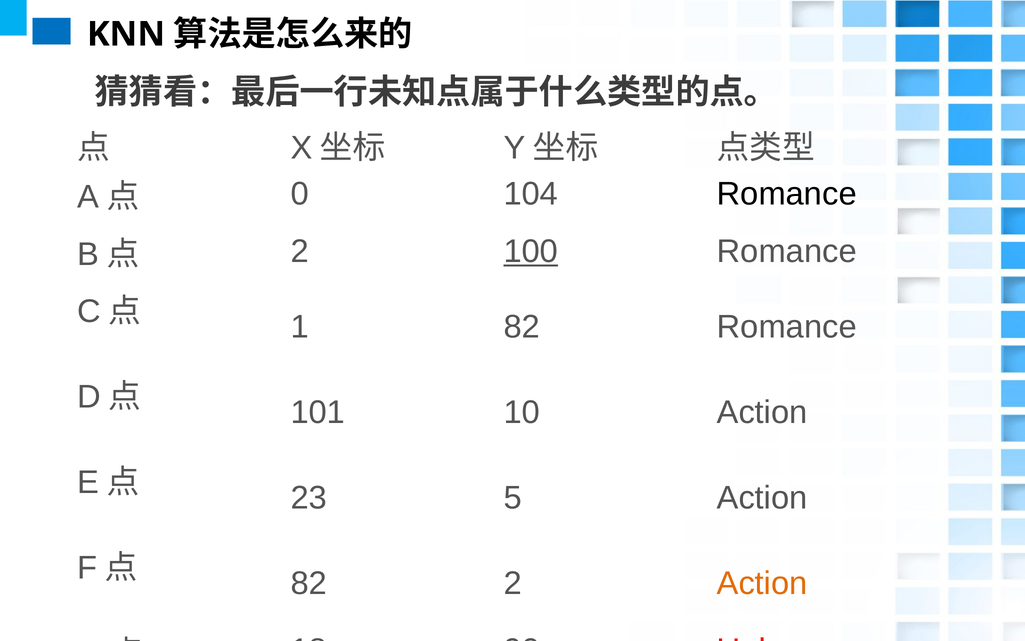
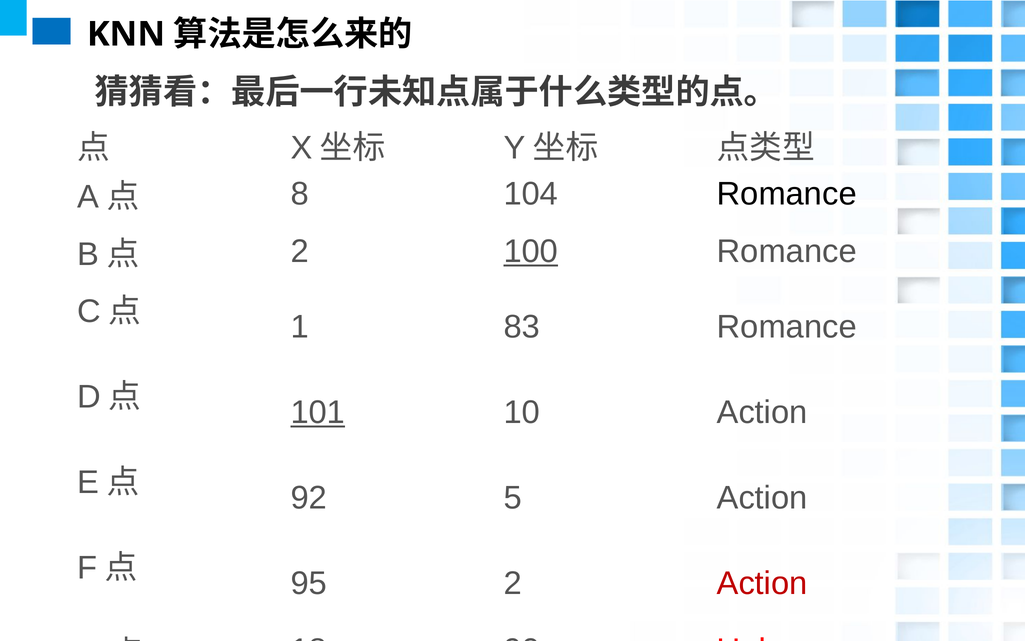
0: 0 -> 8
1 82: 82 -> 83
101 underline: none -> present
23: 23 -> 92
82 at (309, 583): 82 -> 95
Action at (762, 583) colour: orange -> red
